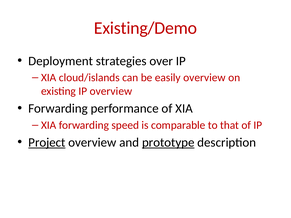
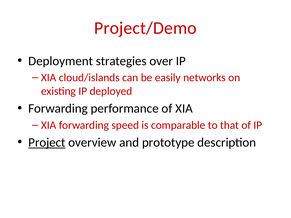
Existing/Demo: Existing/Demo -> Project/Demo
easily overview: overview -> networks
IP overview: overview -> deployed
prototype underline: present -> none
